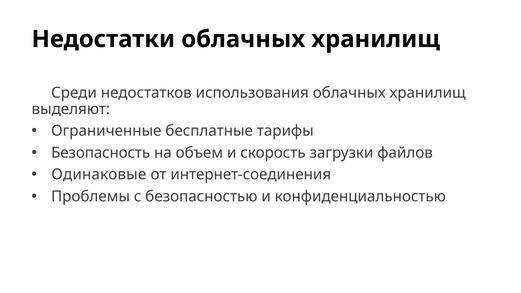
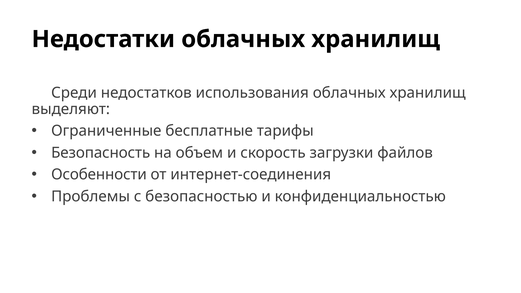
Одинаковые: Одинаковые -> Особенности
